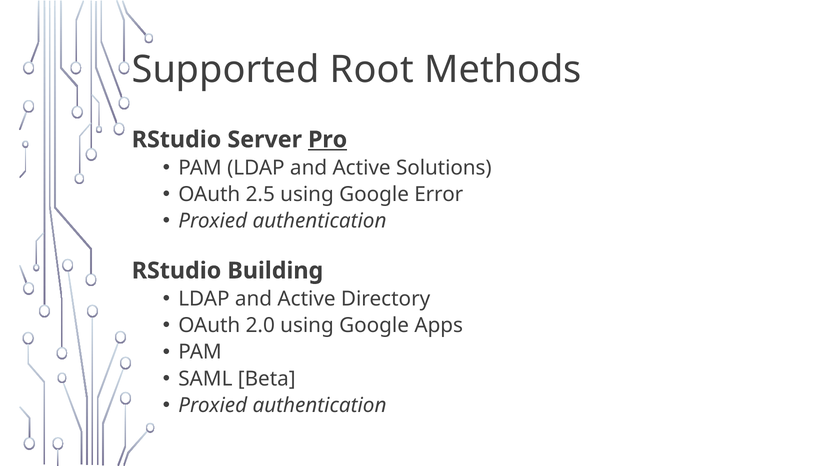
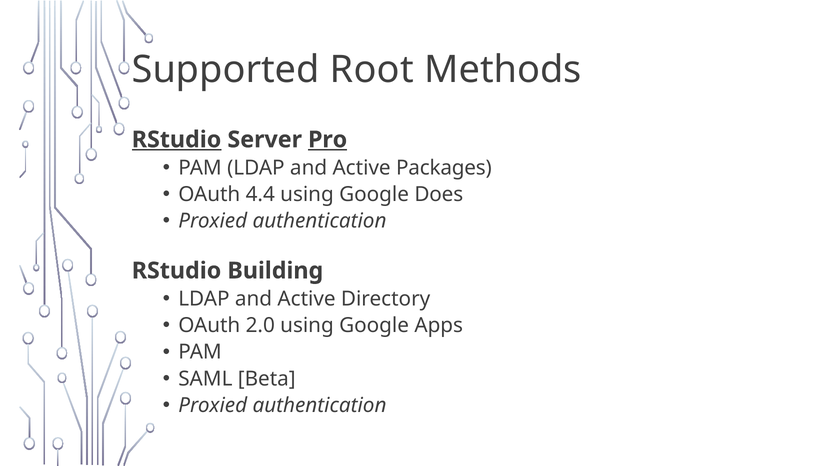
RStudio at (177, 140) underline: none -> present
Solutions: Solutions -> Packages
2.5: 2.5 -> 4.4
Error: Error -> Does
